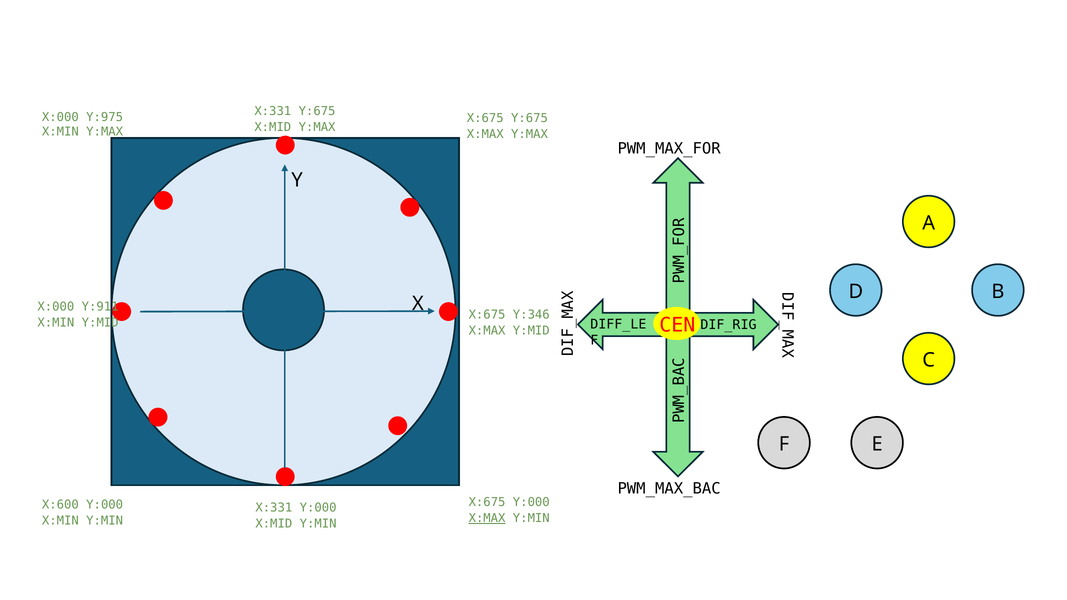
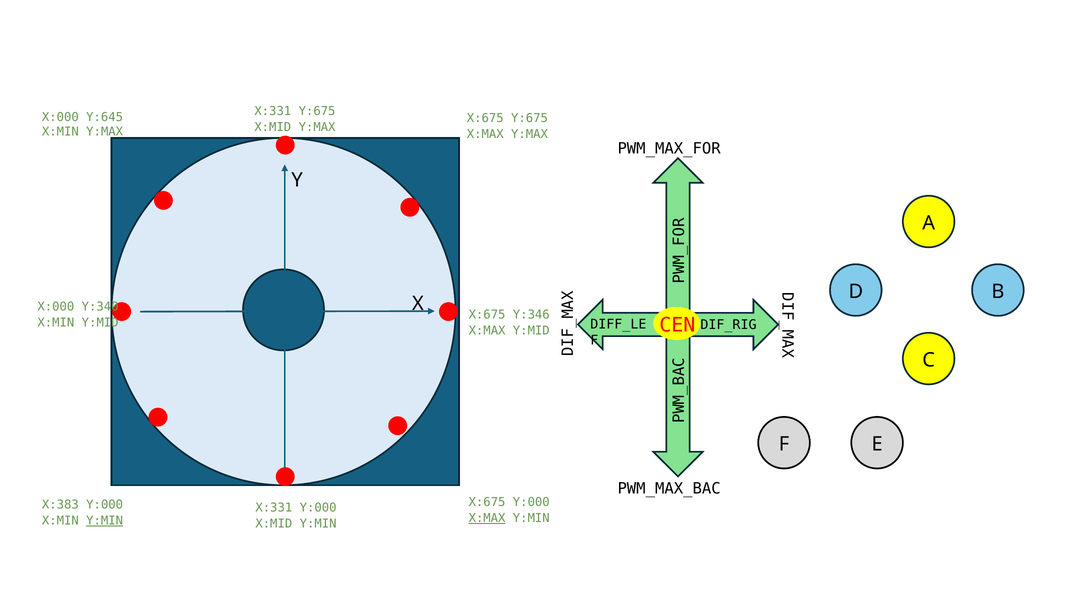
Y:975: Y:975 -> Y:645
Y:911: Y:911 -> Y:340
X:600: X:600 -> X:383
Y:MIN at (105, 521) underline: none -> present
